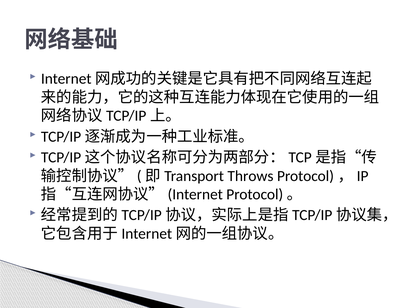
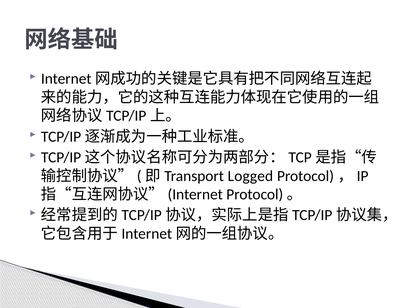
Throws: Throws -> Logged
